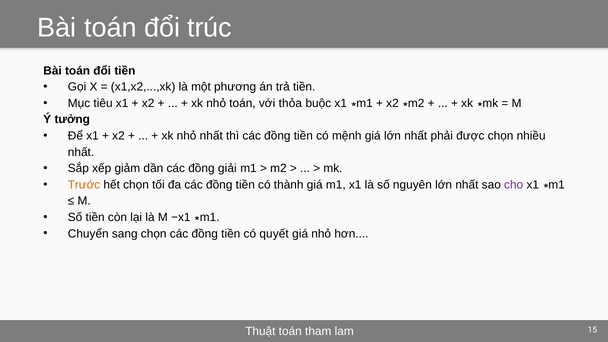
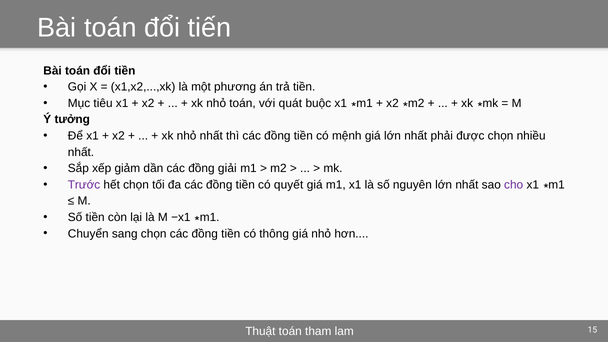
trúc: trúc -> tiến
thỏa: thỏa -> quát
Trước colour: orange -> purple
thành: thành -> quyết
quyết: quyết -> thông
